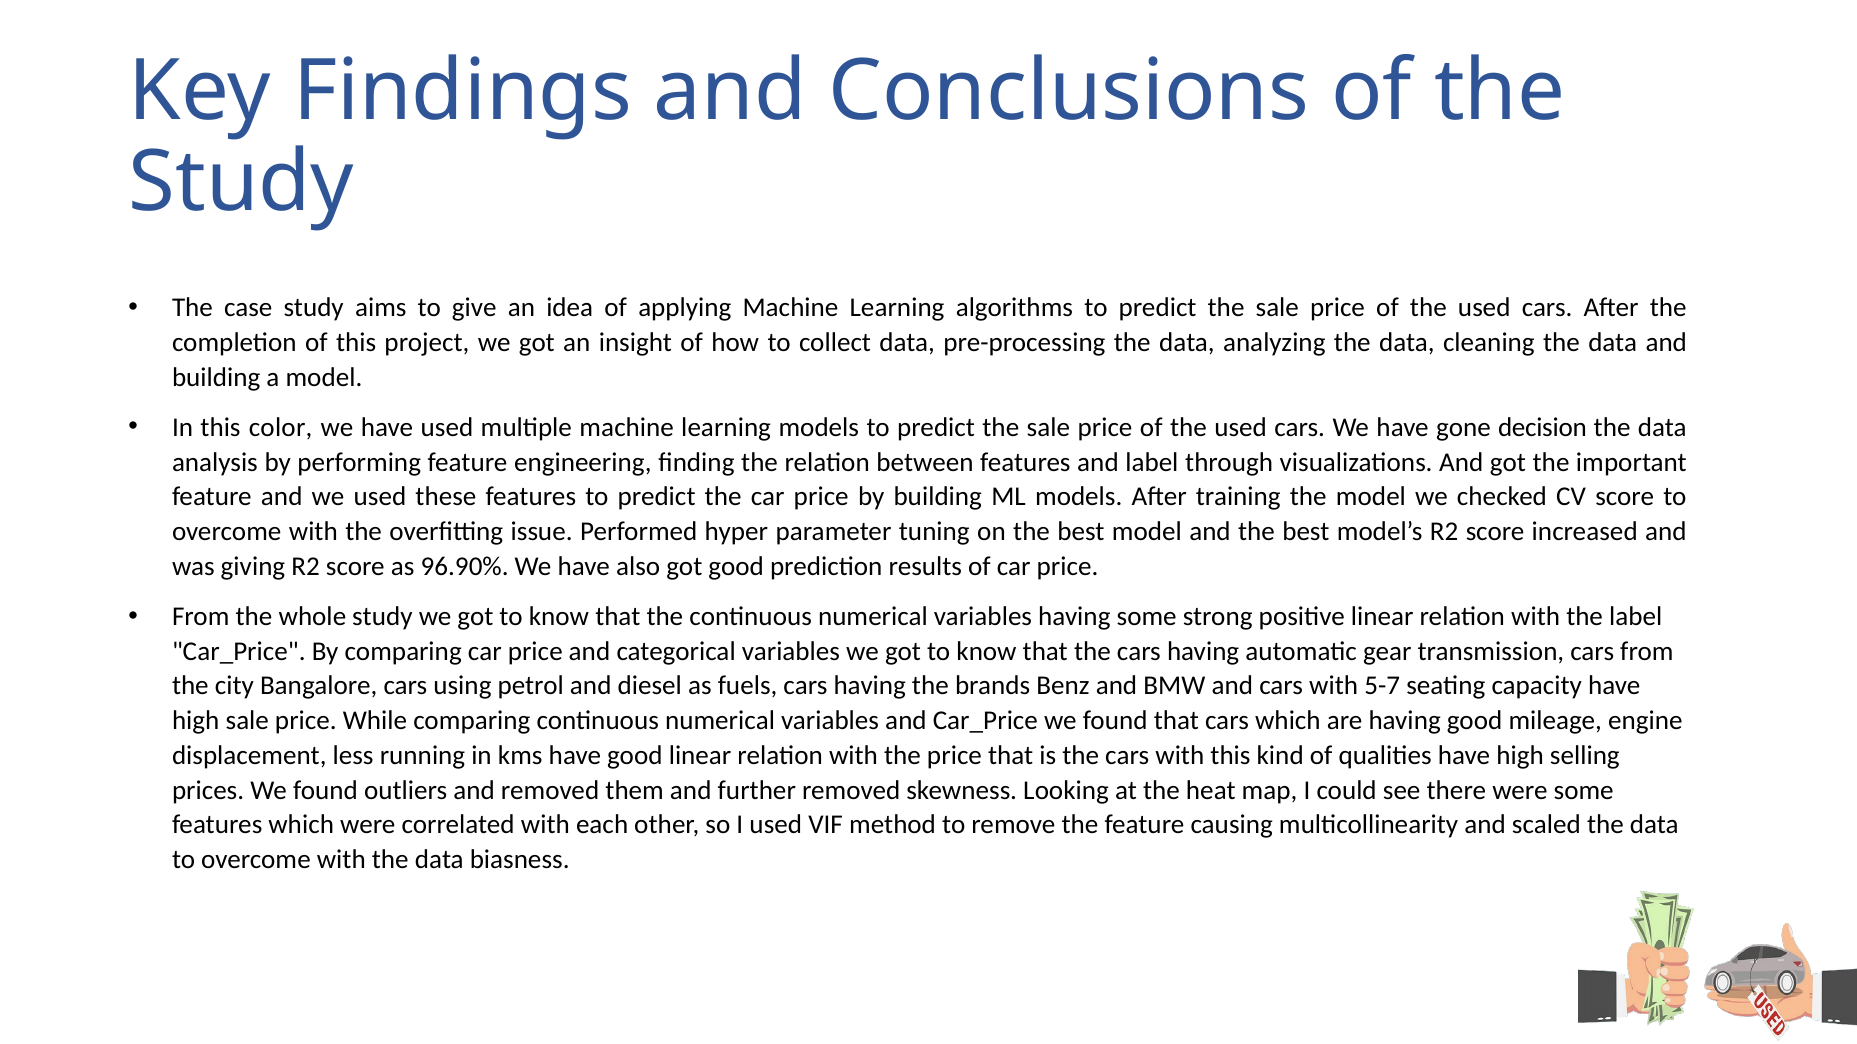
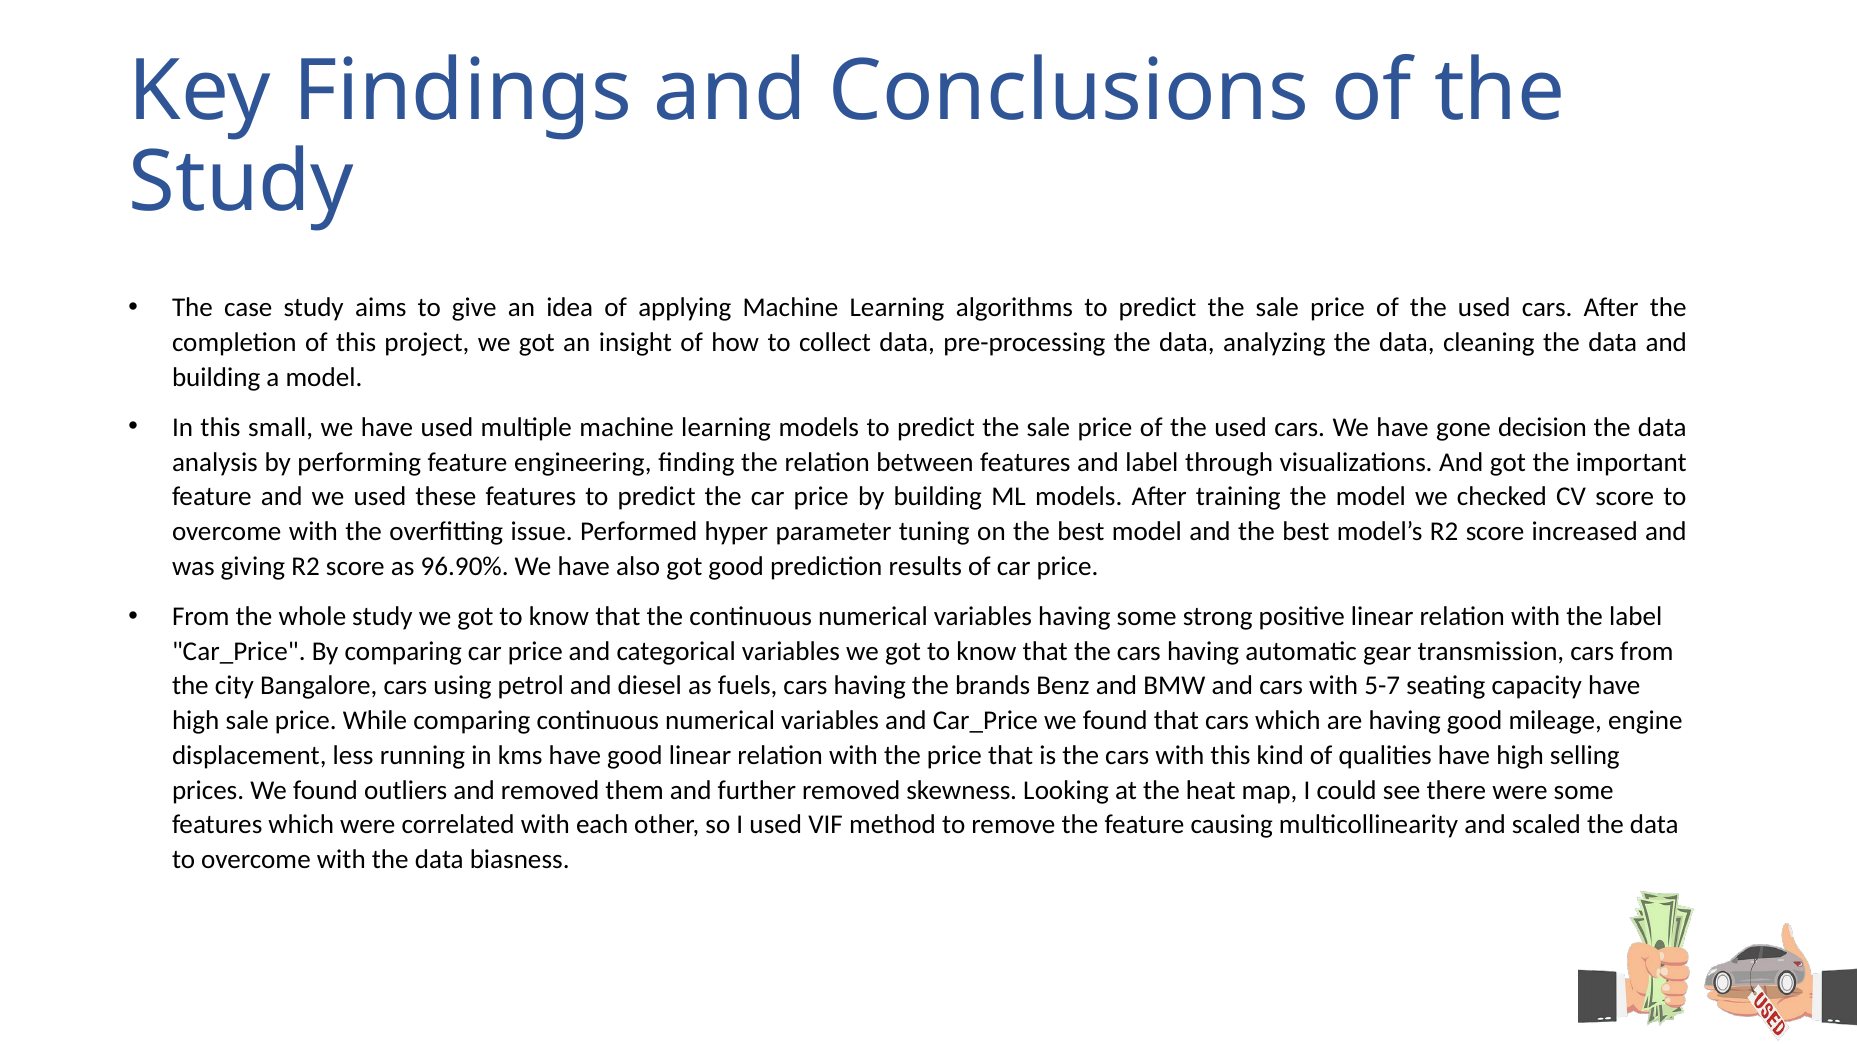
color: color -> small
